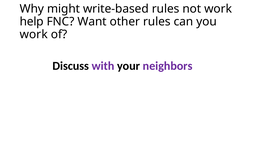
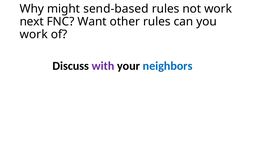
write-based: write-based -> send-based
help: help -> next
neighbors colour: purple -> blue
